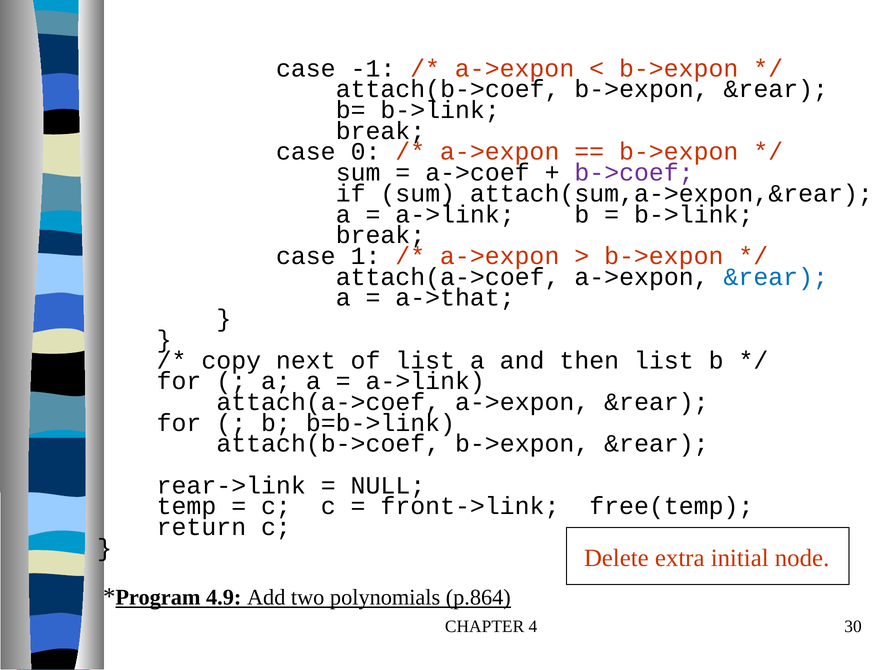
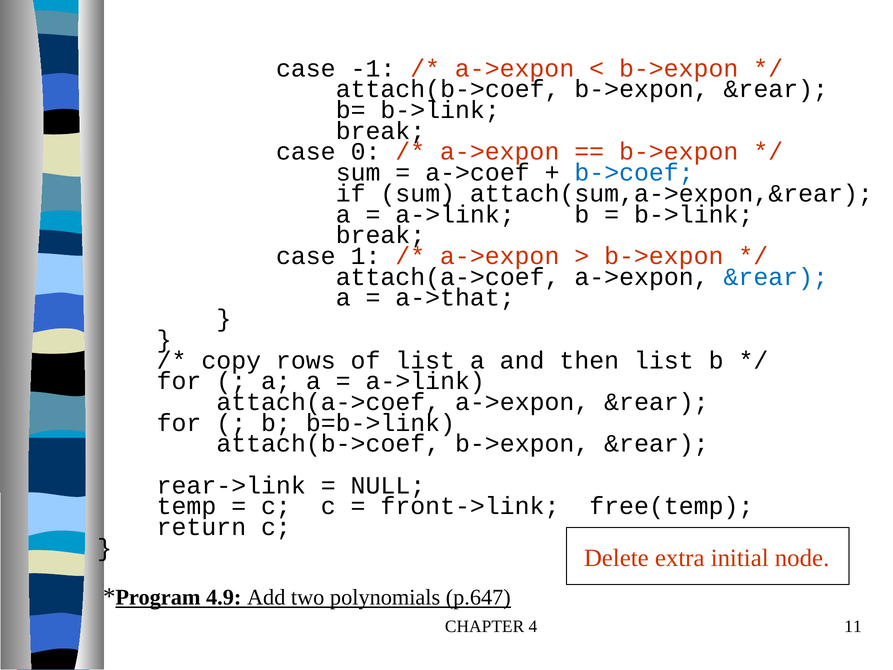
b->coef colour: purple -> blue
next: next -> rows
p.864: p.864 -> p.647
30: 30 -> 11
